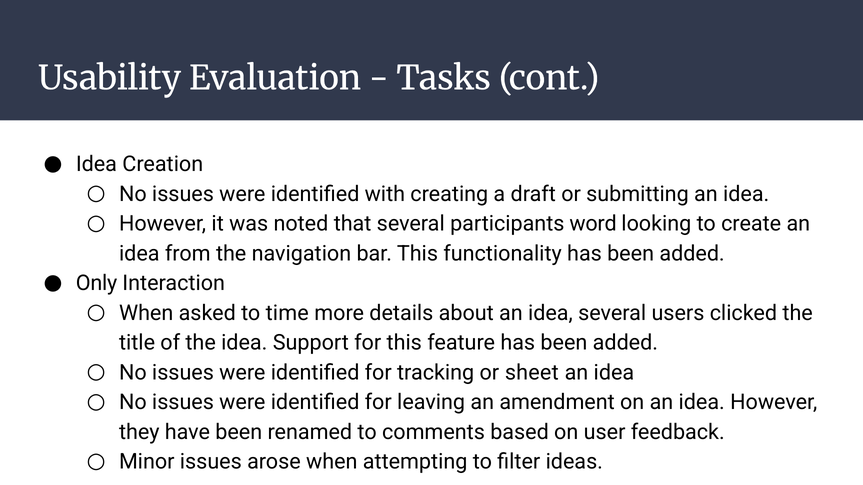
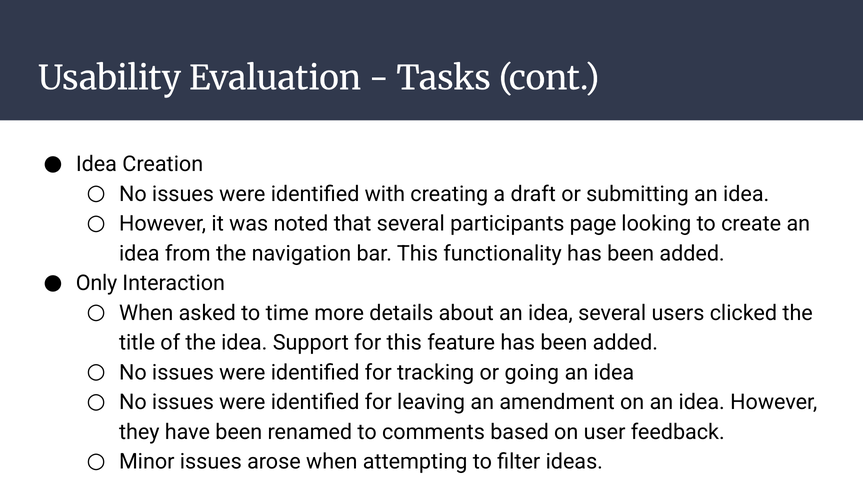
word: word -> page
sheet: sheet -> going
